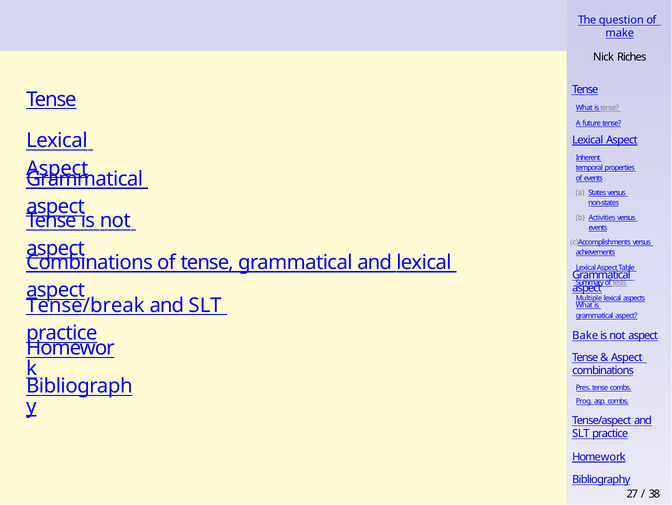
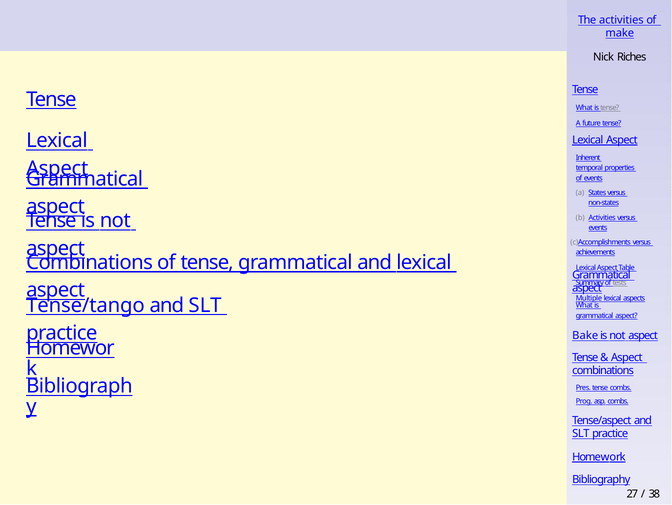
The question: question -> activities
Tense/break: Tense/break -> Tense/tango
